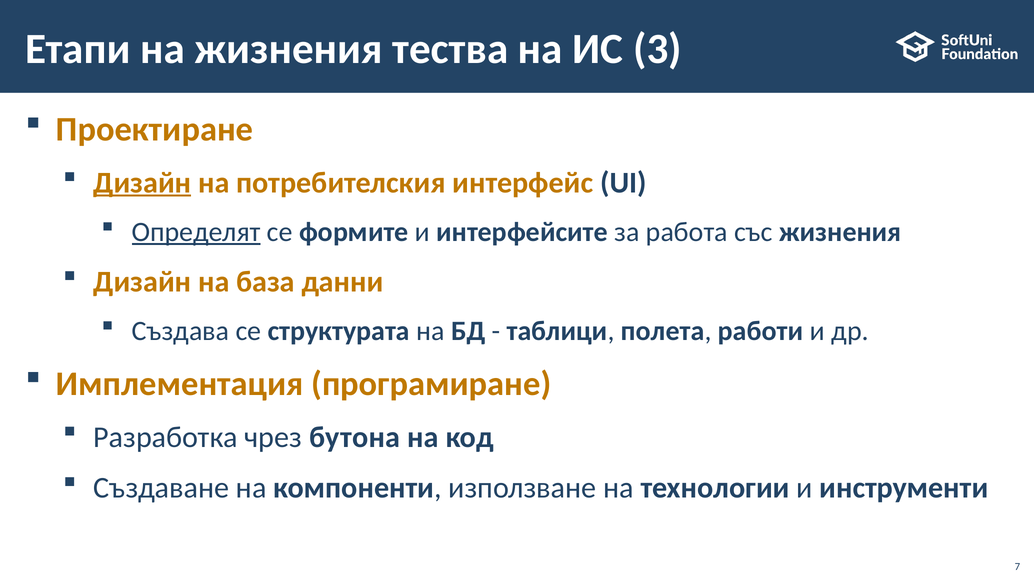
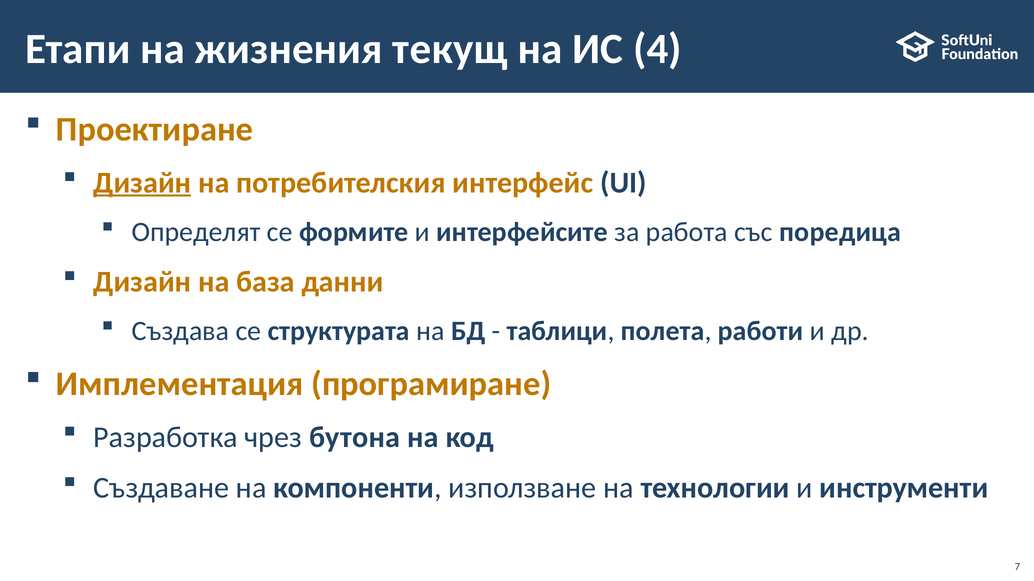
тества: тества -> текущ
3: 3 -> 4
Определят underline: present -> none
със жизнения: жизнения -> поредица
